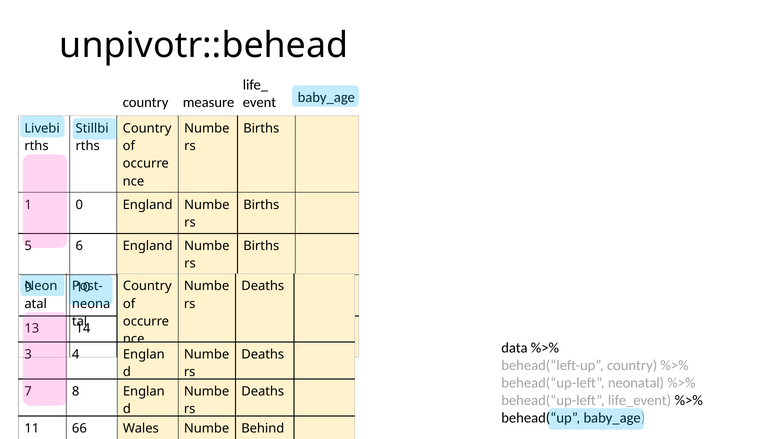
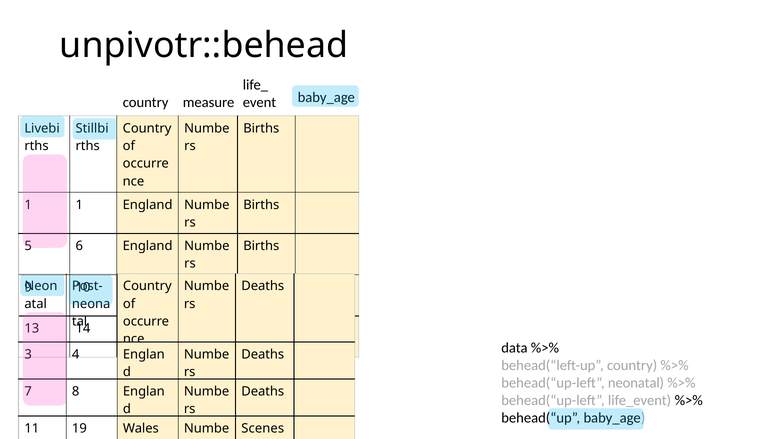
0 at (79, 205): 0 -> 1
66: 66 -> 19
Behind: Behind -> Scenes
